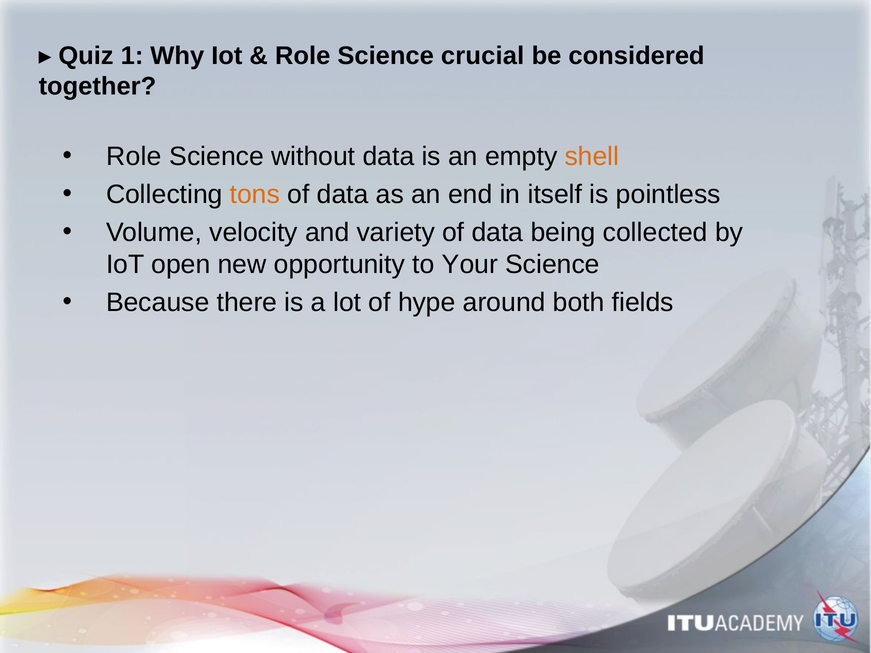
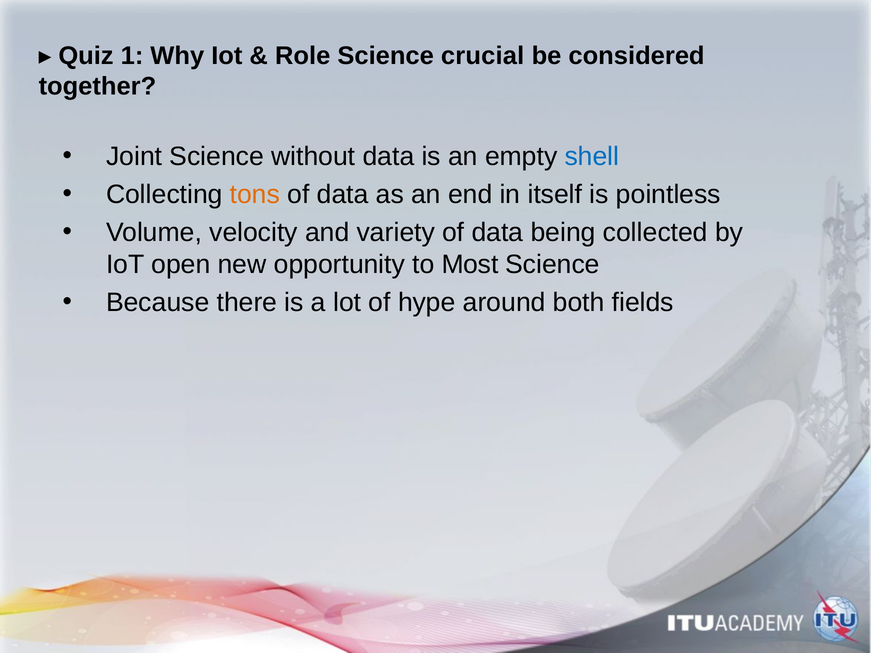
Role at (134, 157): Role -> Joint
shell colour: orange -> blue
Your: Your -> Most
